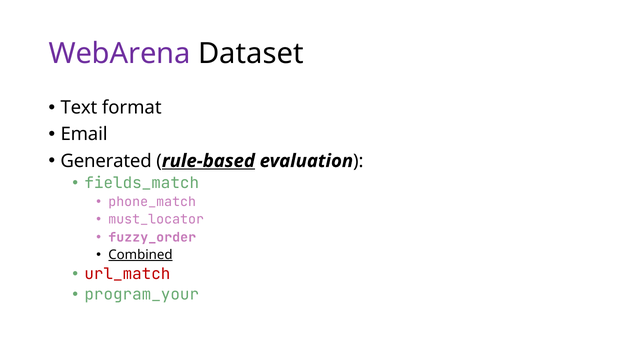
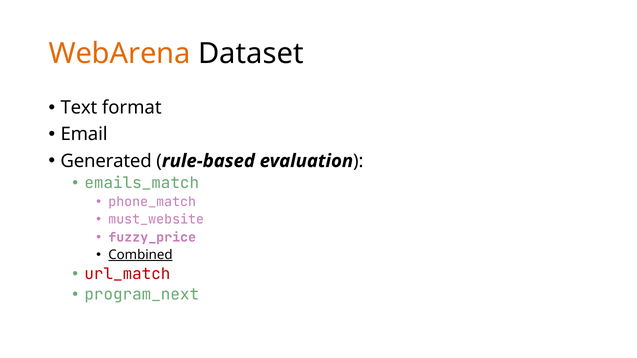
WebArena colour: purple -> orange
rule-based underline: present -> none
fields_match: fields_match -> emails_match
must_locator: must_locator -> must_website
fuzzy_order: fuzzy_order -> fuzzy_price
program_your: program_your -> program_next
